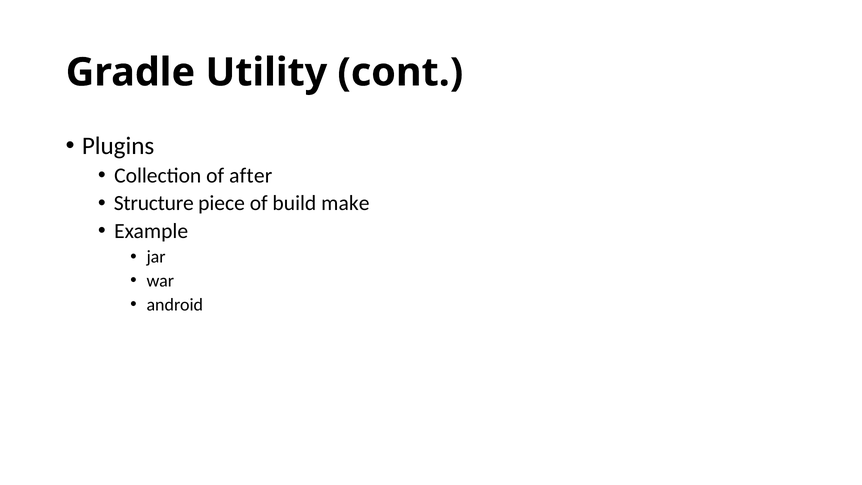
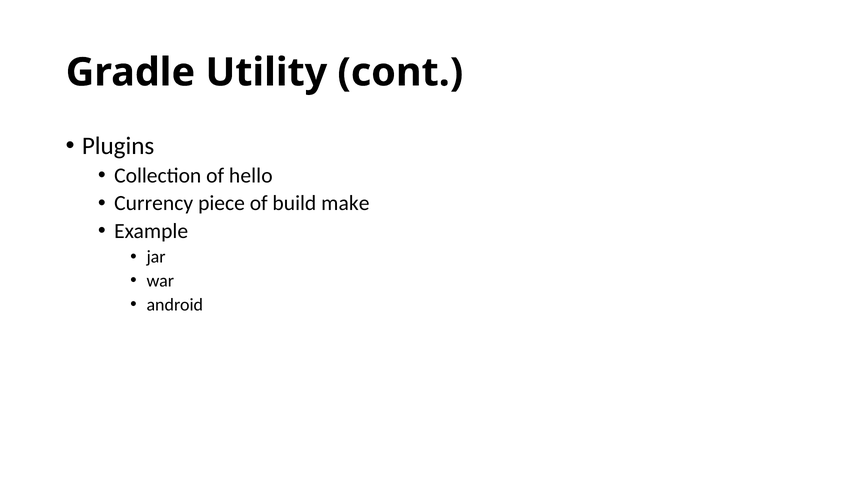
after: after -> hello
Structure: Structure -> Currency
